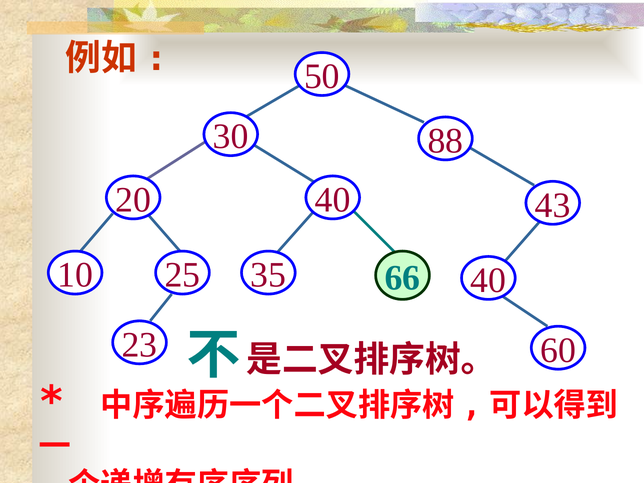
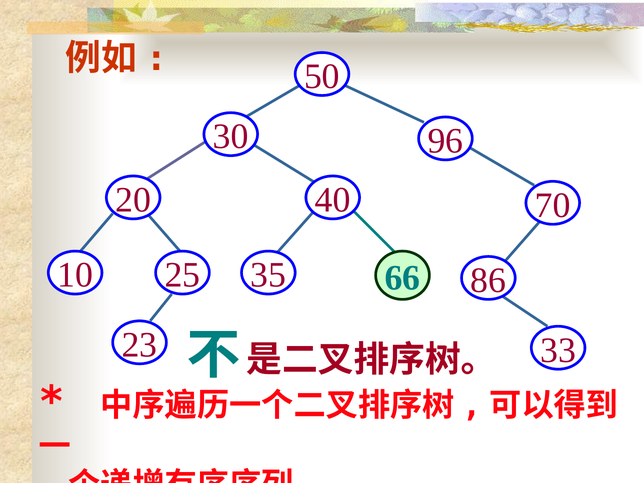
88: 88 -> 96
43: 43 -> 70
10 40: 40 -> 86
60: 60 -> 33
